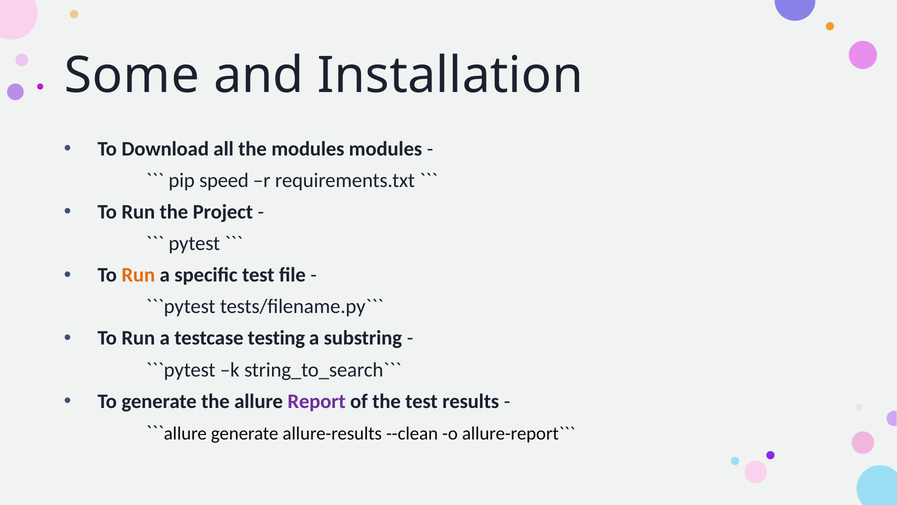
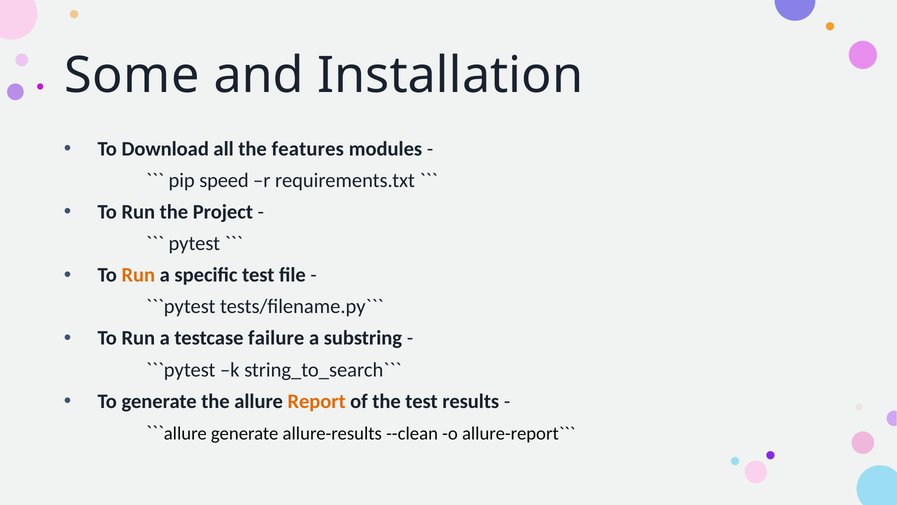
the modules: modules -> features
testing: testing -> failure
Report colour: purple -> orange
